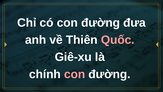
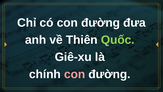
Quốc colour: pink -> light green
